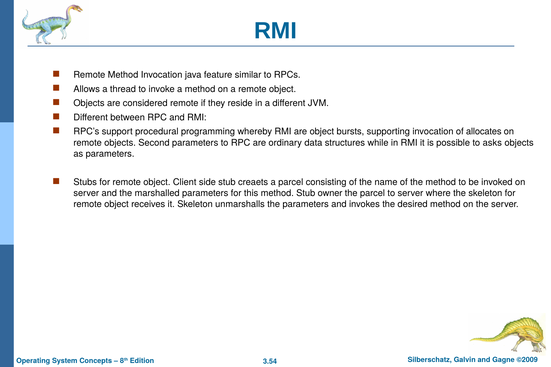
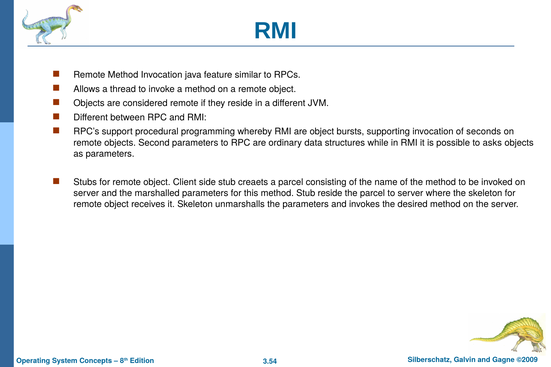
allocates: allocates -> seconds
Stub owner: owner -> reside
